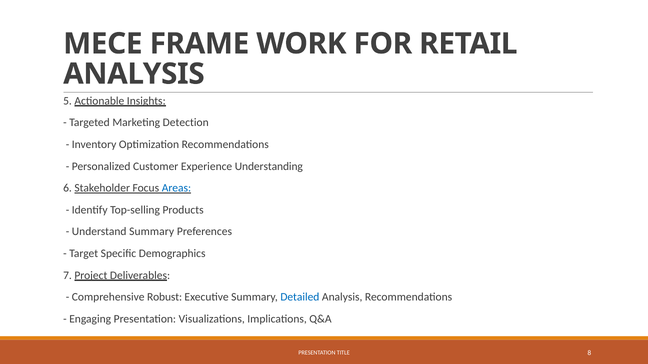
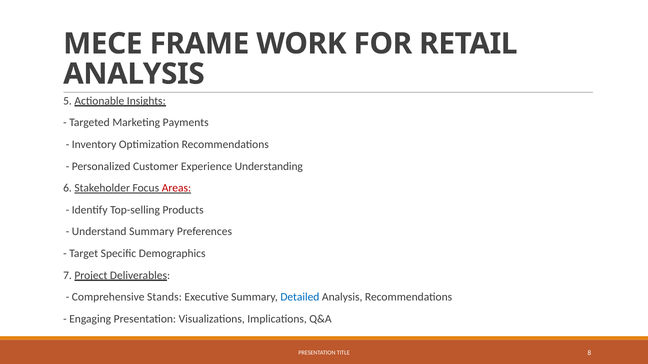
Detection: Detection -> Payments
Areas colour: blue -> red
Robust: Robust -> Stands
